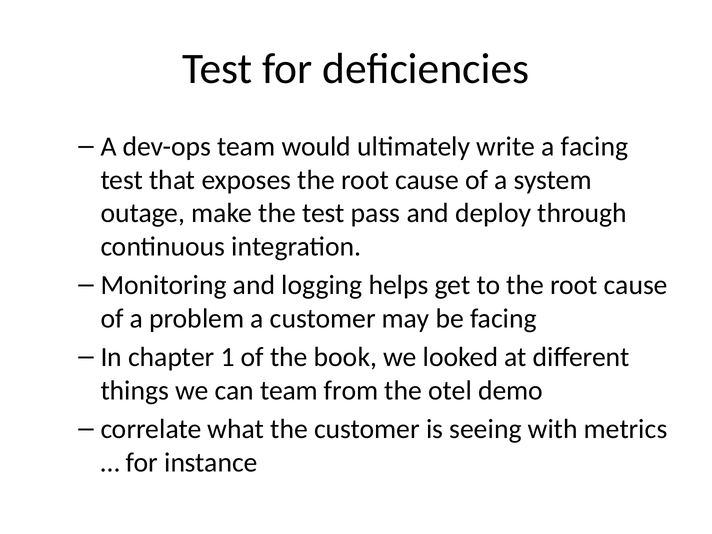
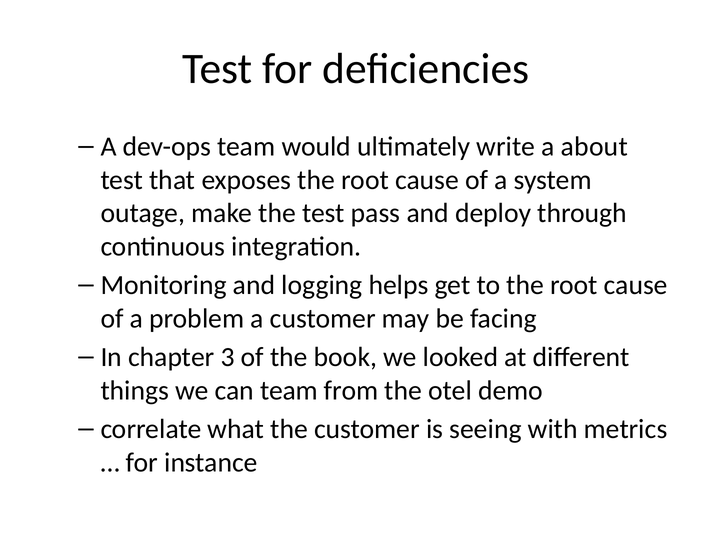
a facing: facing -> about
1: 1 -> 3
